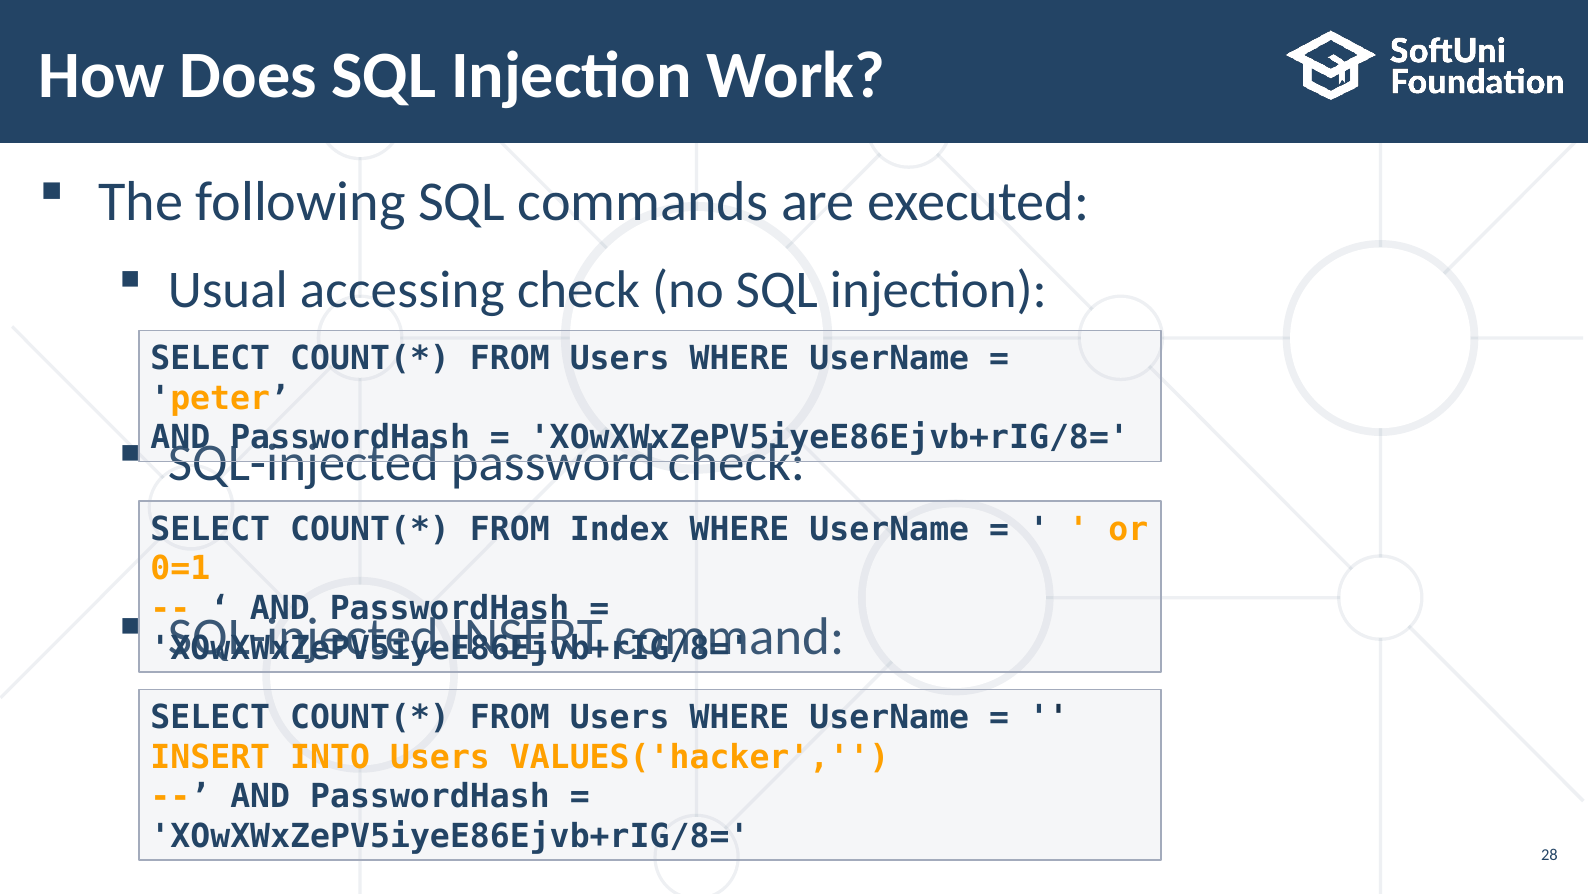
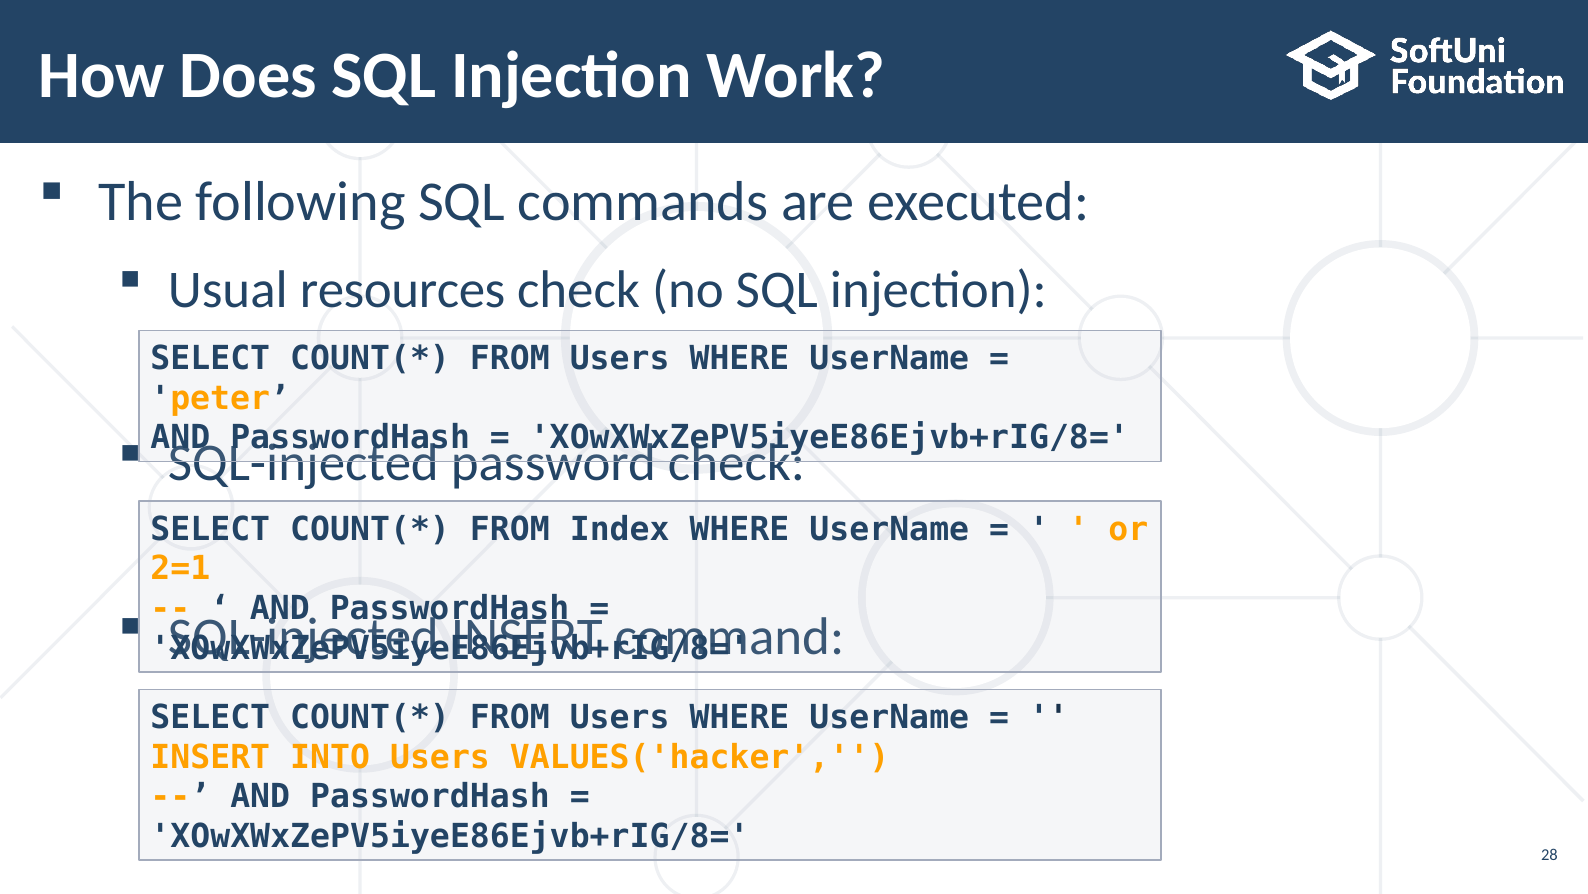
accessing: accessing -> resources
0=1: 0=1 -> 2=1
